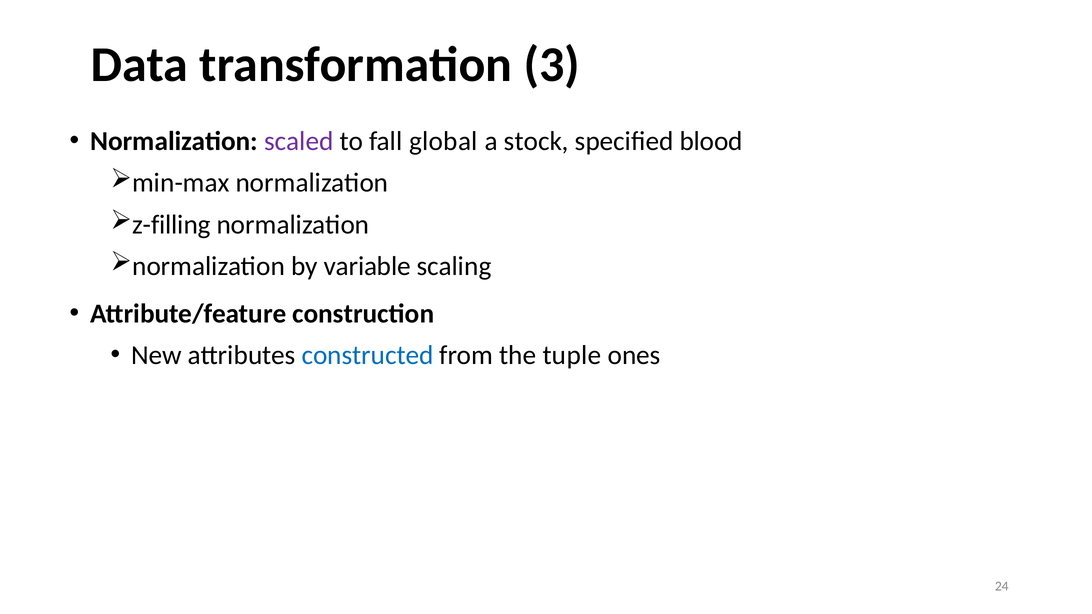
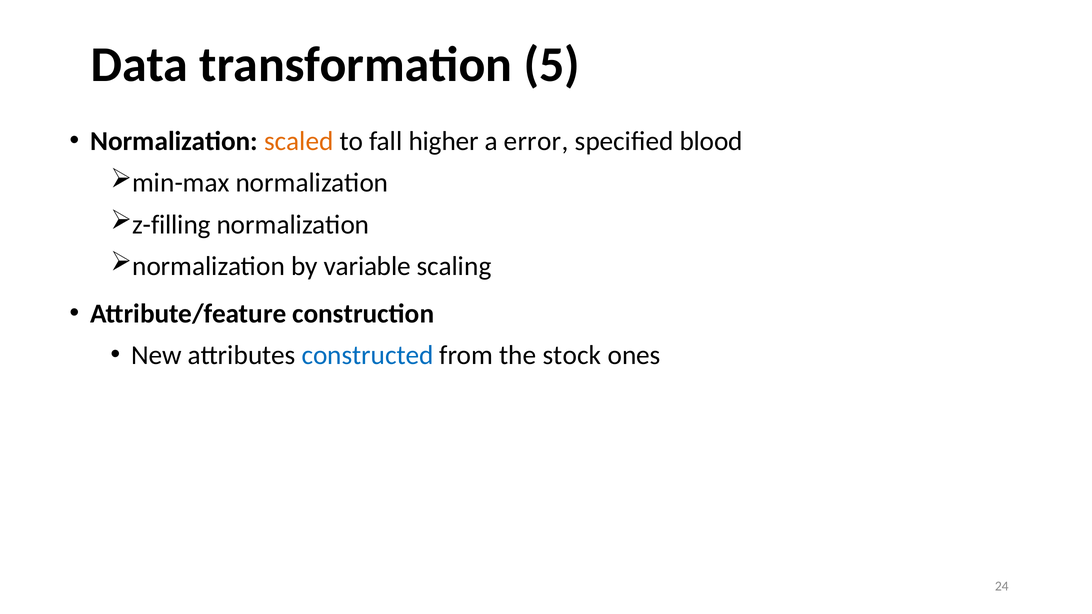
3: 3 -> 5
scaled colour: purple -> orange
global: global -> higher
stock: stock -> error
tuple: tuple -> stock
